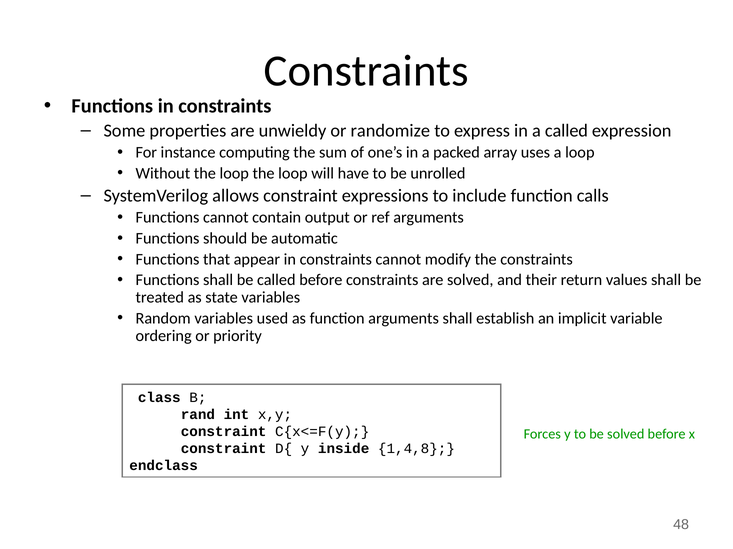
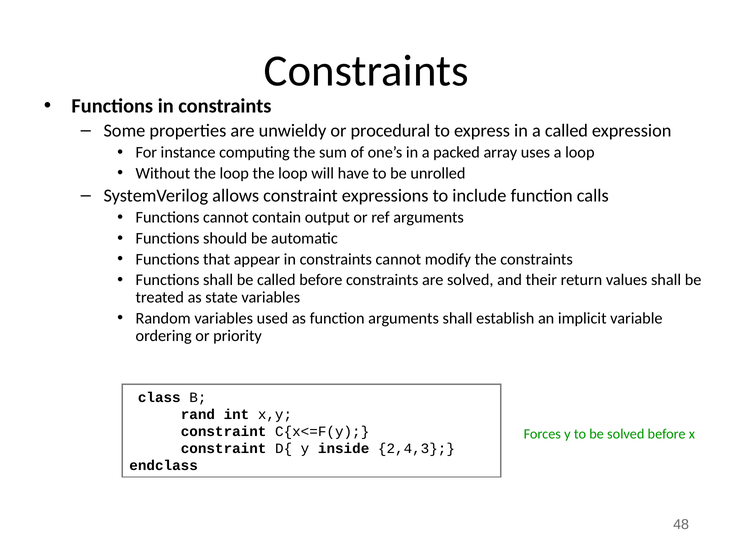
randomize: randomize -> procedural
1,4,8: 1,4,8 -> 2,4,3
